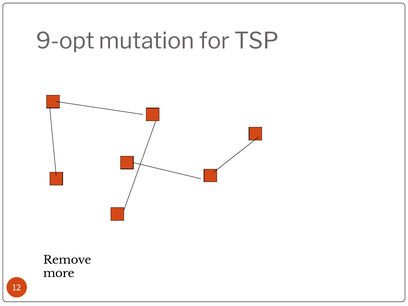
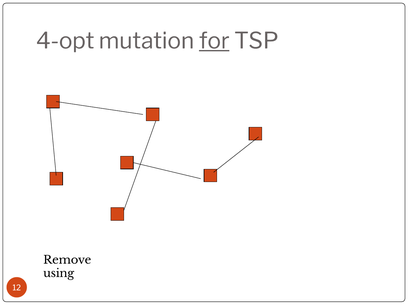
9-opt: 9-opt -> 4-opt
for underline: none -> present
more: more -> using
